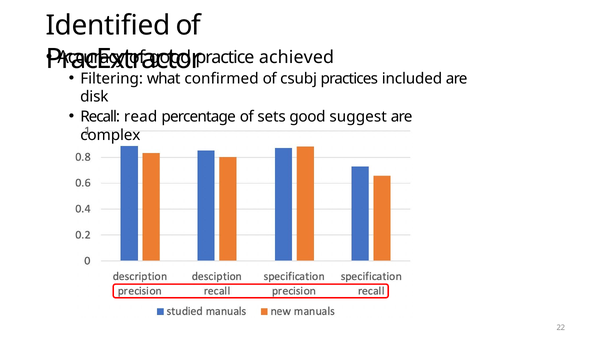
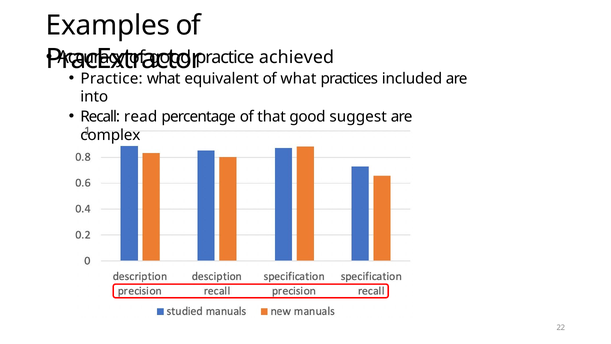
Identified: Identified -> Examples
Filtering at (112, 78): Filtering -> Practice
confirmed: confirmed -> equivalent
of csubj: csubj -> what
disk: disk -> into
sets: sets -> that
